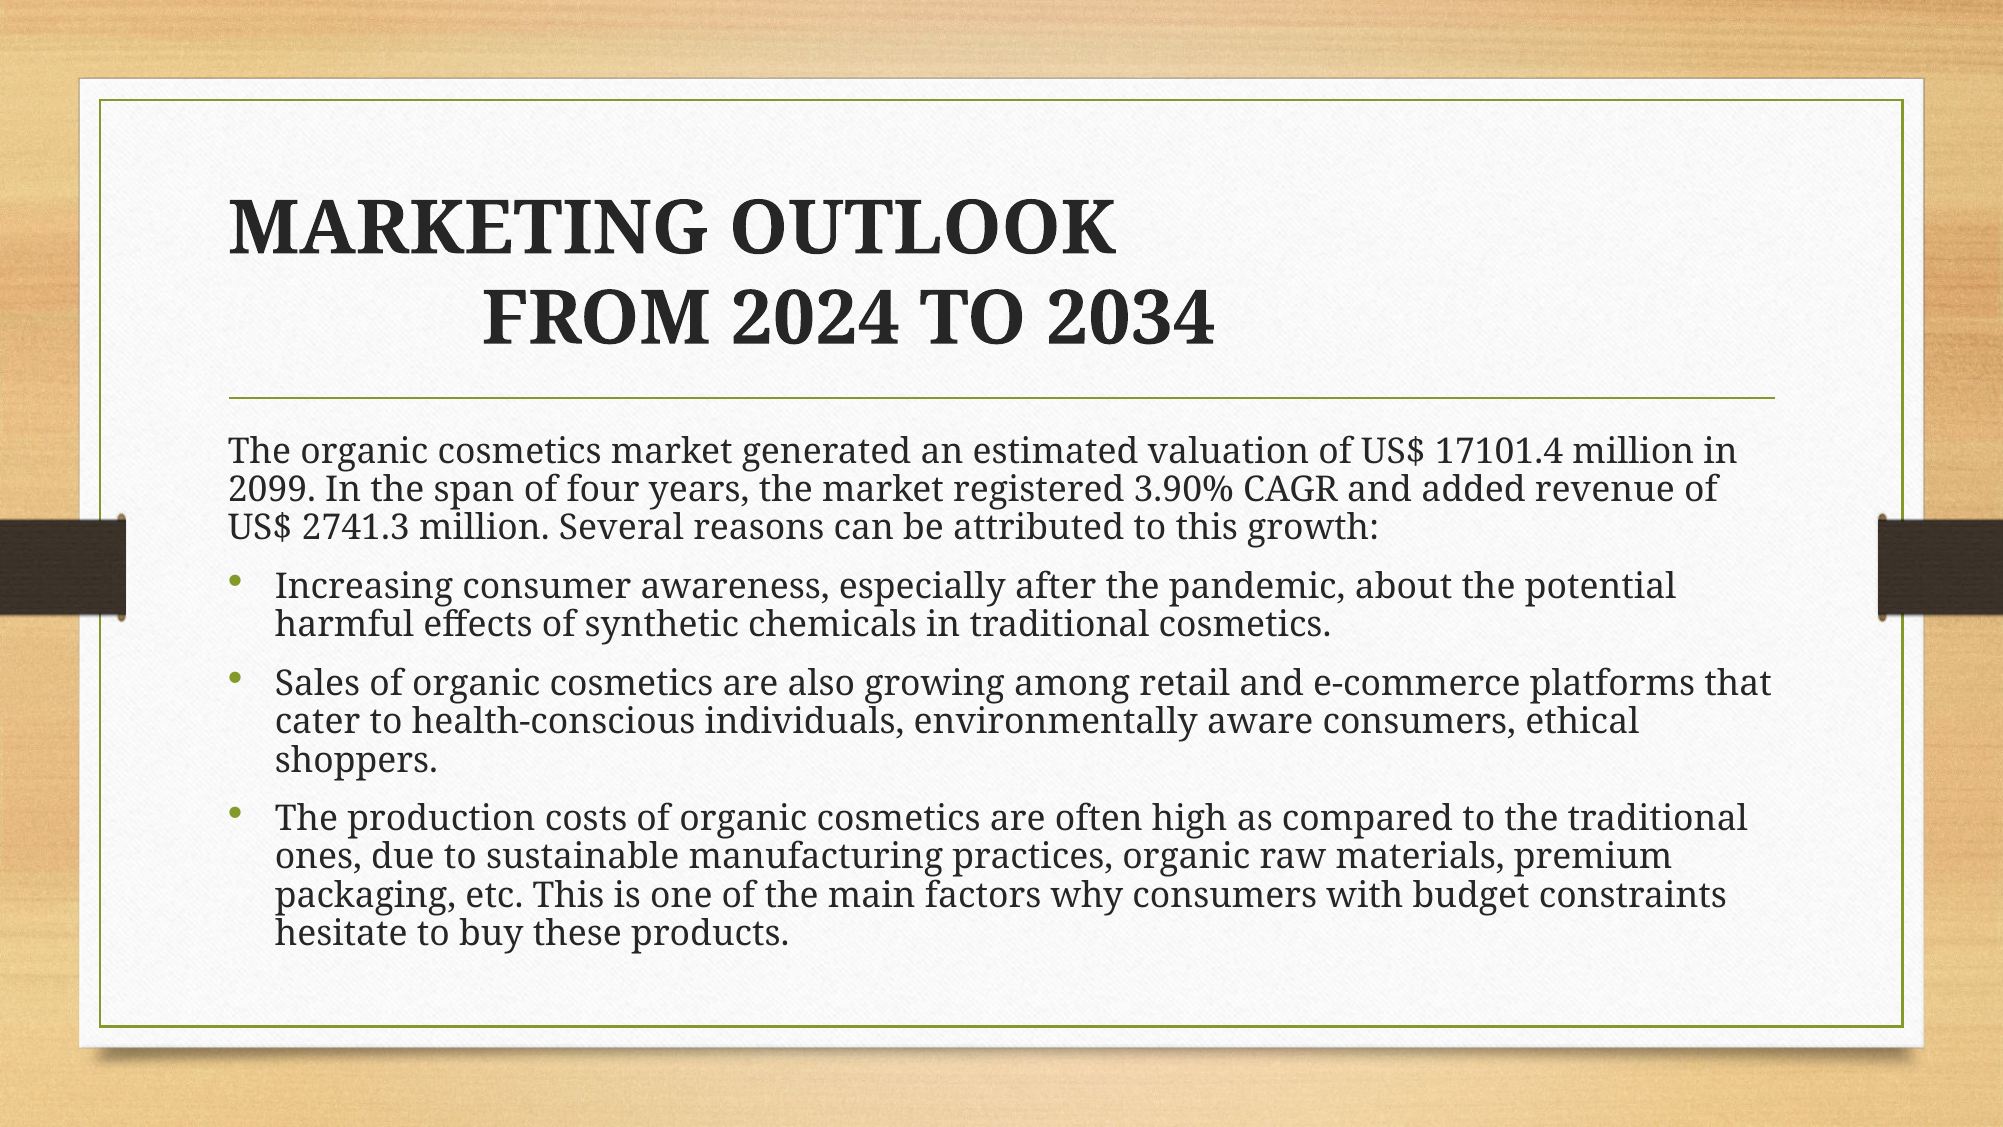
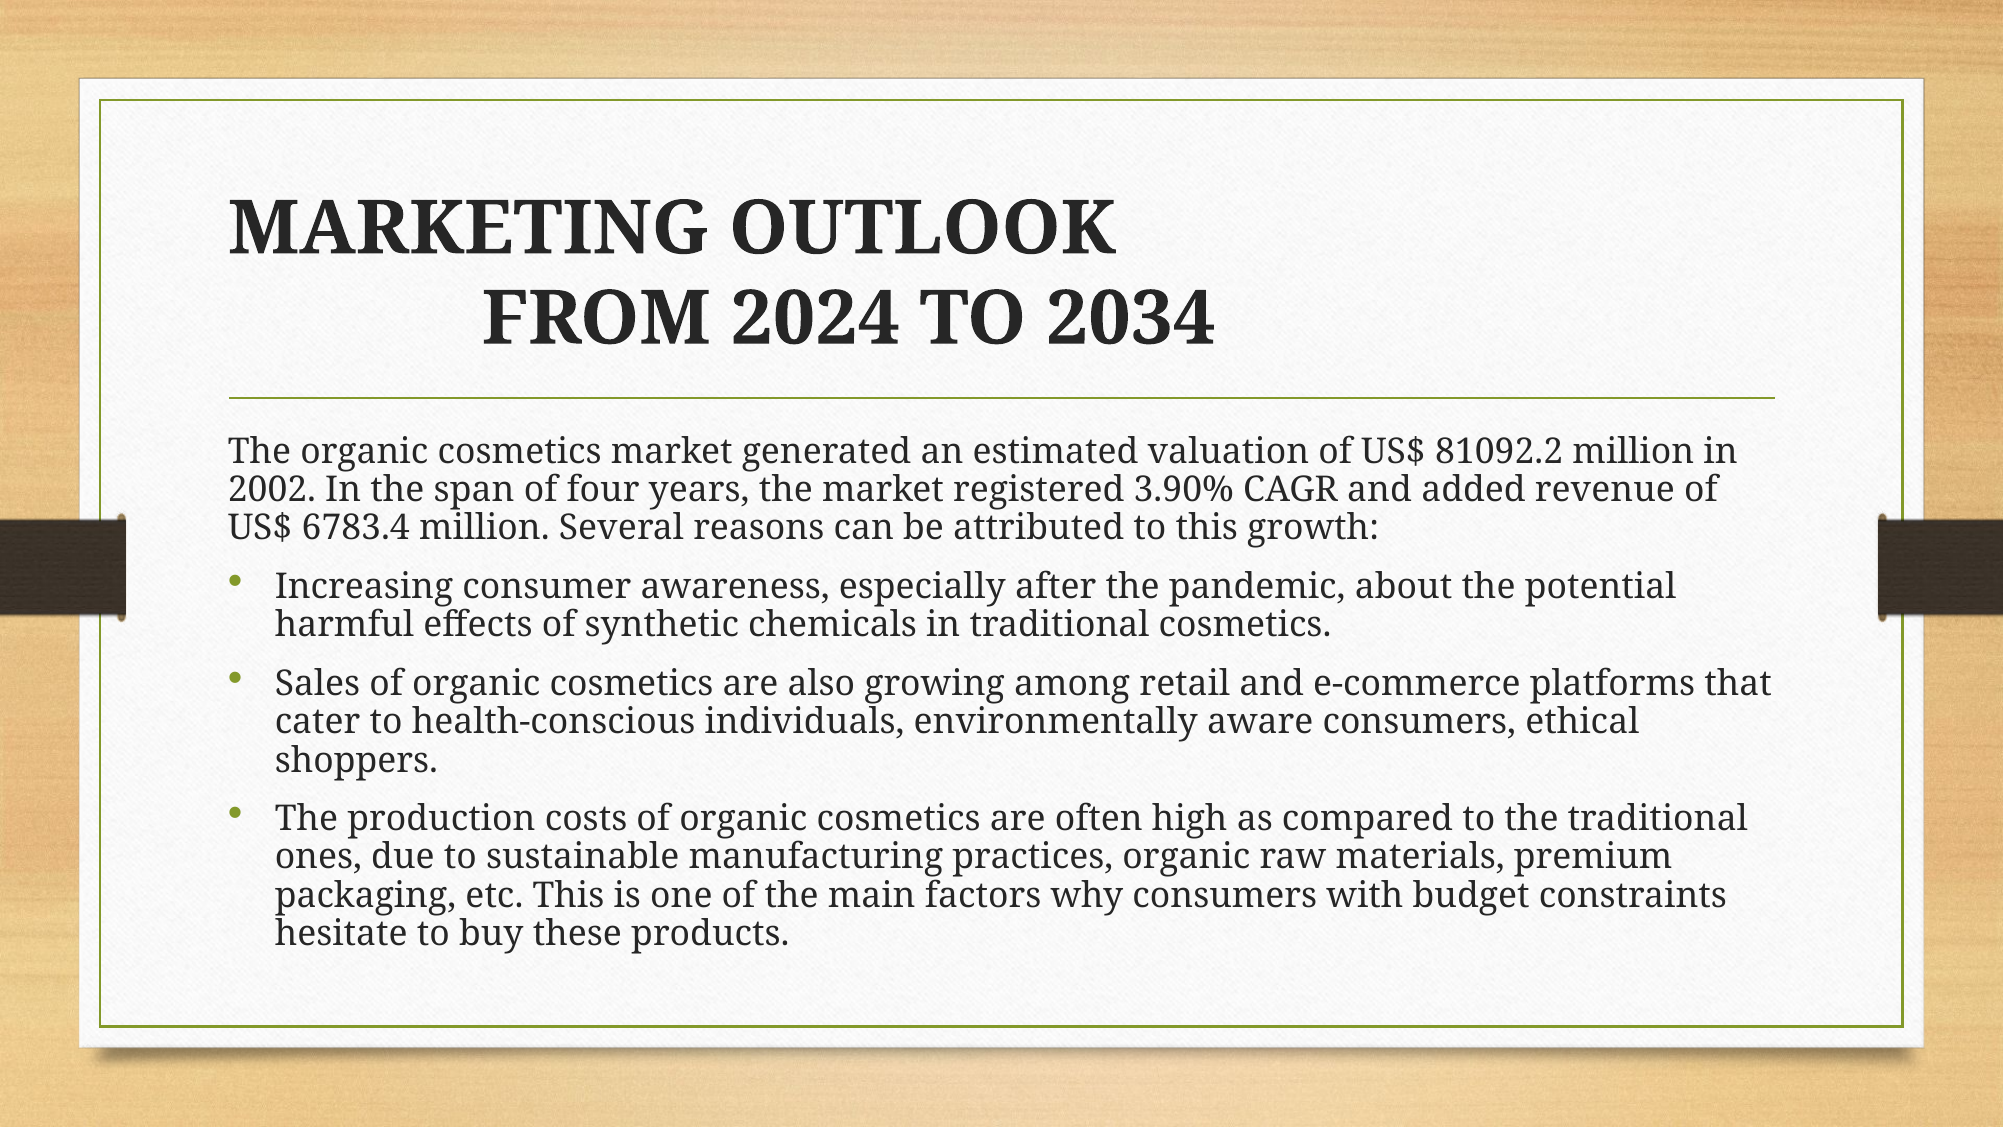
17101.4: 17101.4 -> 81092.2
2099: 2099 -> 2002
2741.3: 2741.3 -> 6783.4
